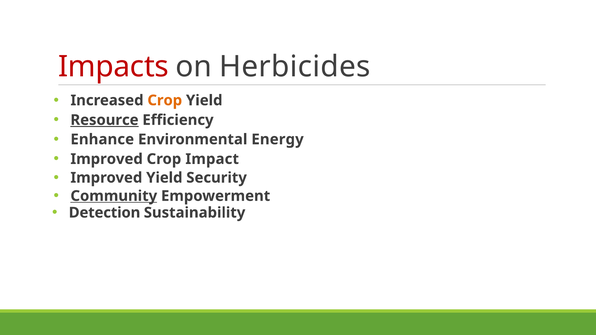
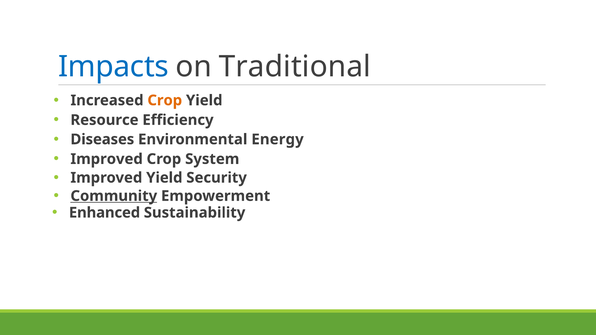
Impacts colour: red -> blue
Herbicides: Herbicides -> Traditional
Resource underline: present -> none
Enhance: Enhance -> Diseases
Impact: Impact -> System
Detection: Detection -> Enhanced
